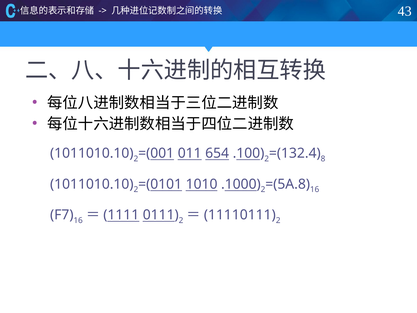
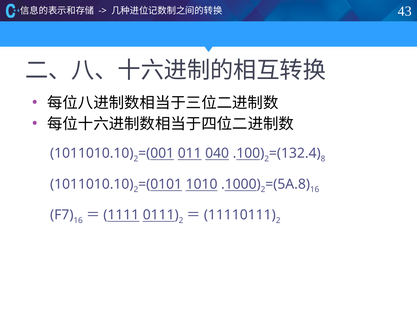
654: 654 -> 040
